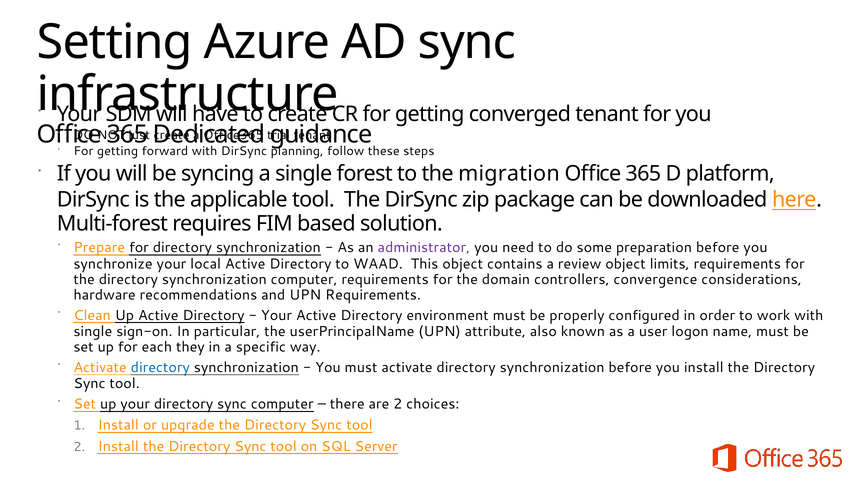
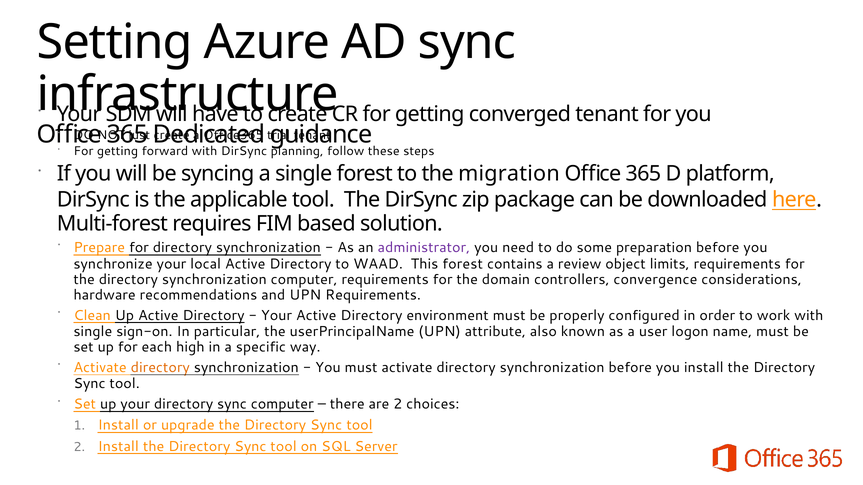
This object: object -> forest
they: they -> high
directory at (160, 368) colour: blue -> orange
